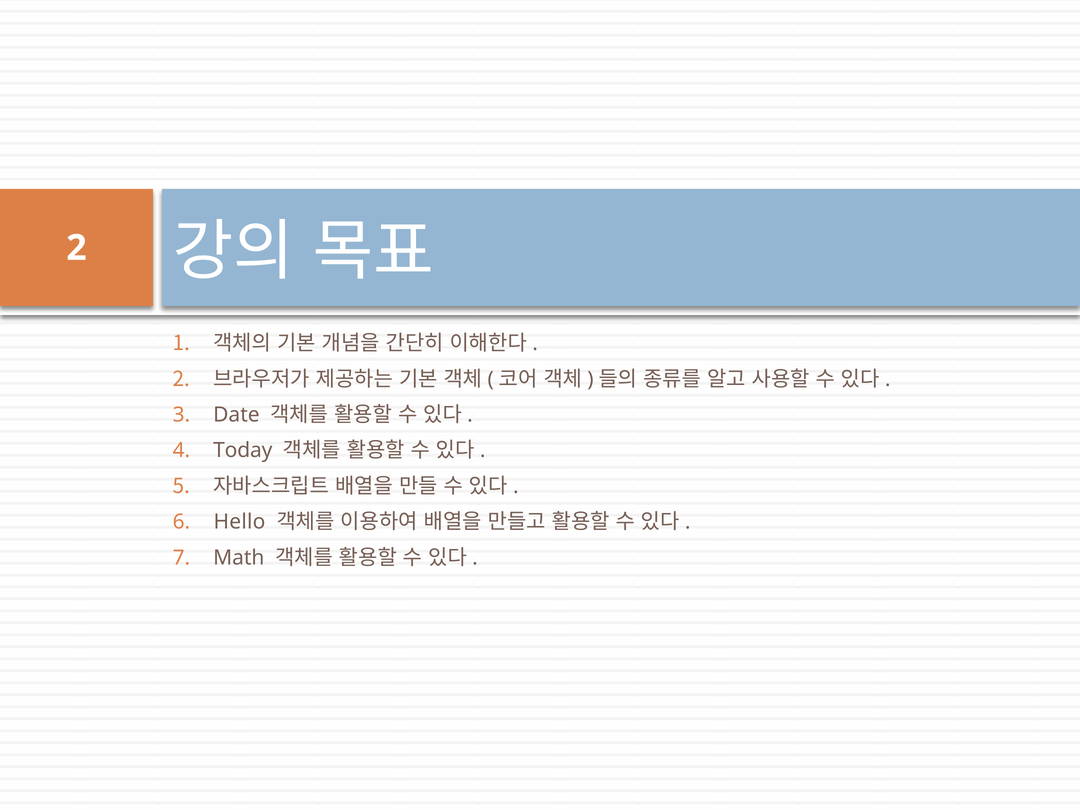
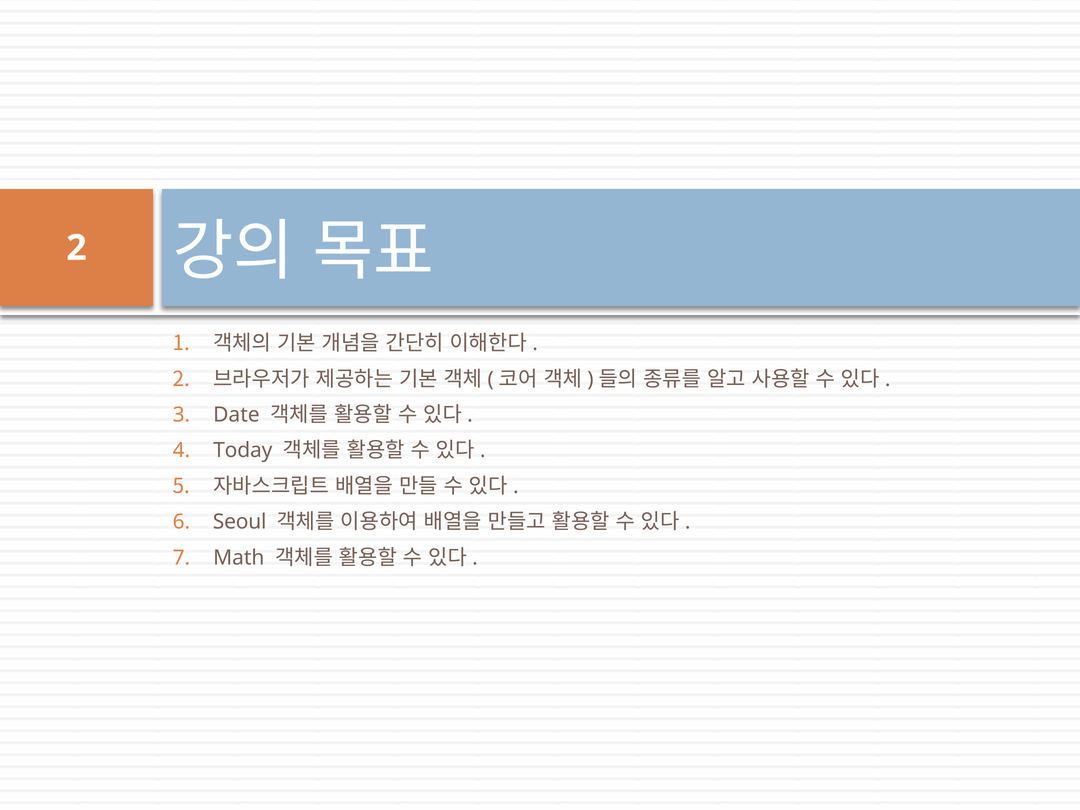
Hello: Hello -> Seoul
